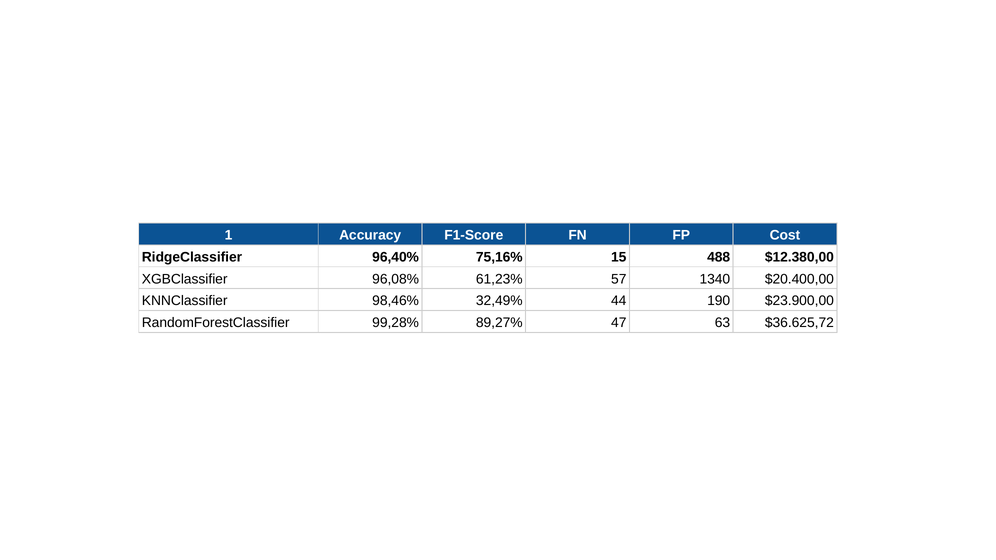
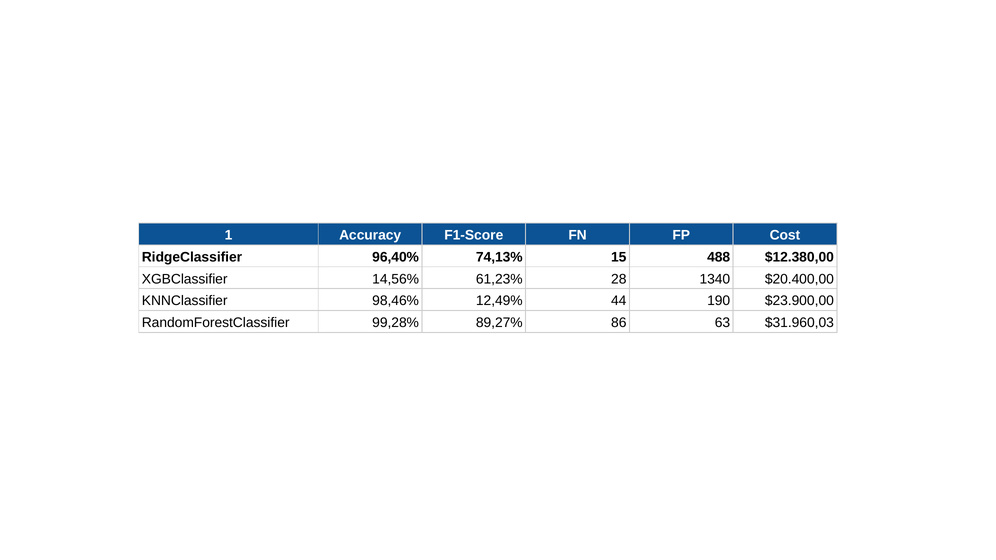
75,16%: 75,16% -> 74,13%
96,08%: 96,08% -> 14,56%
57: 57 -> 28
32,49%: 32,49% -> 12,49%
47: 47 -> 86
$36.625,72: $36.625,72 -> $31.960,03
